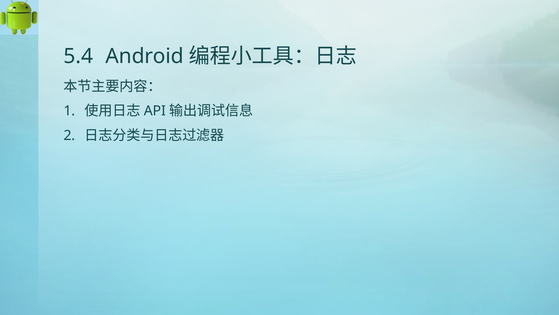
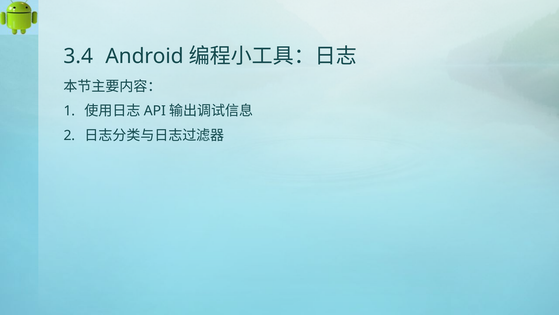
5.4: 5.4 -> 3.4
